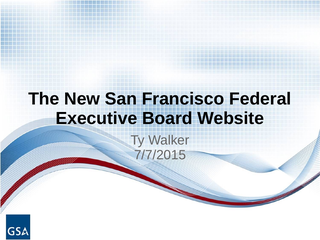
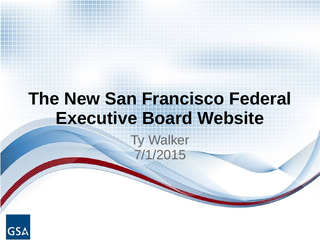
7/7/2015: 7/7/2015 -> 7/1/2015
